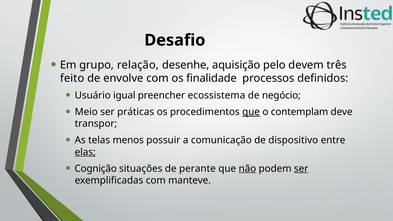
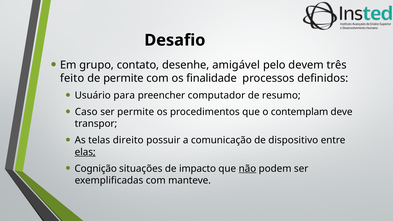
relação: relação -> contato
aquisição: aquisição -> amigável
de envolve: envolve -> permite
igual: igual -> para
ecossistema: ecossistema -> computador
negócio: negócio -> resumo
Meio: Meio -> Caso
ser práticas: práticas -> permite
que at (251, 112) underline: present -> none
menos: menos -> direito
perante: perante -> impacto
ser at (301, 169) underline: present -> none
